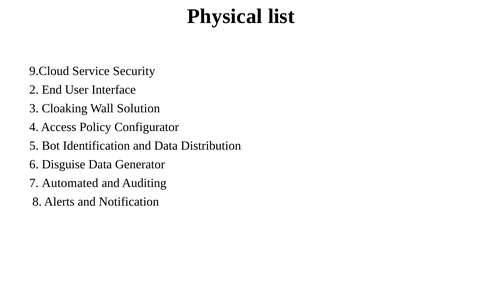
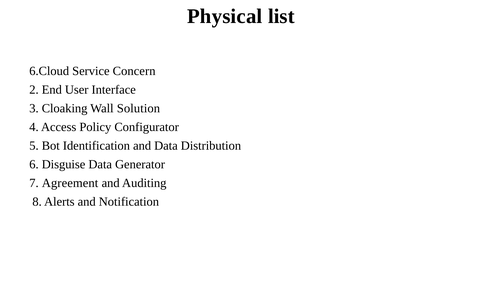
9.Cloud: 9.Cloud -> 6.Cloud
Security: Security -> Concern
Automated: Automated -> Agreement
